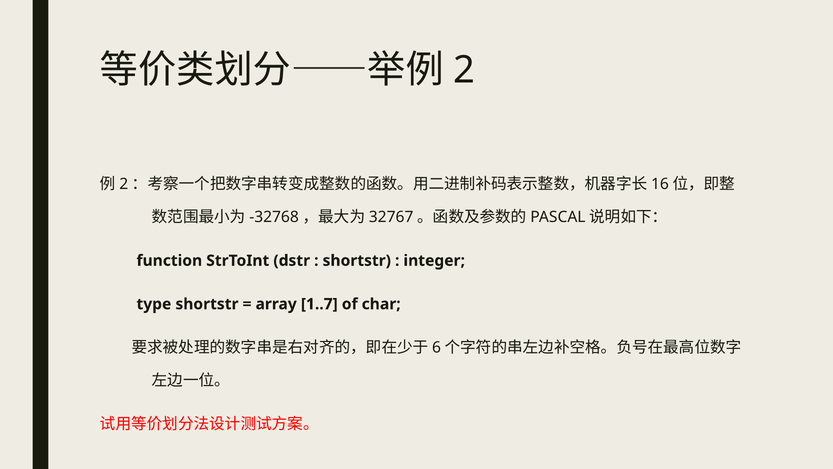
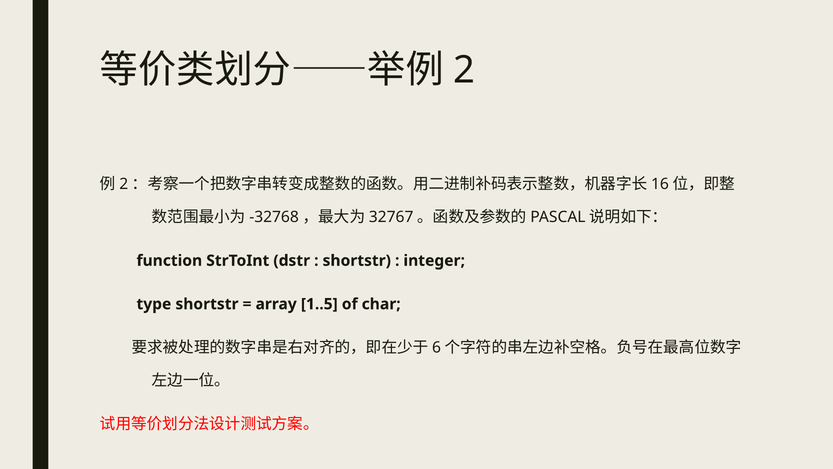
1..7: 1..7 -> 1..5
